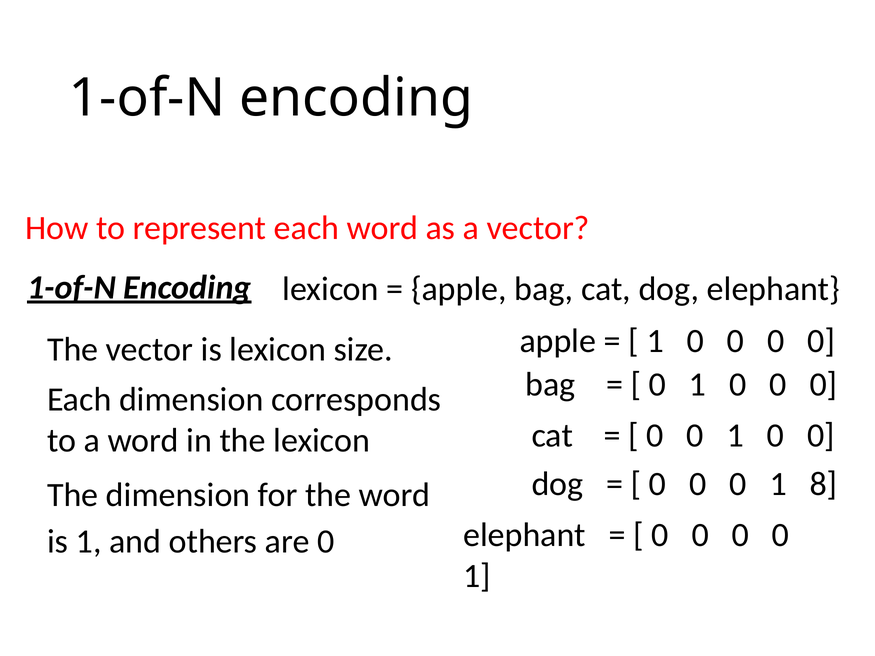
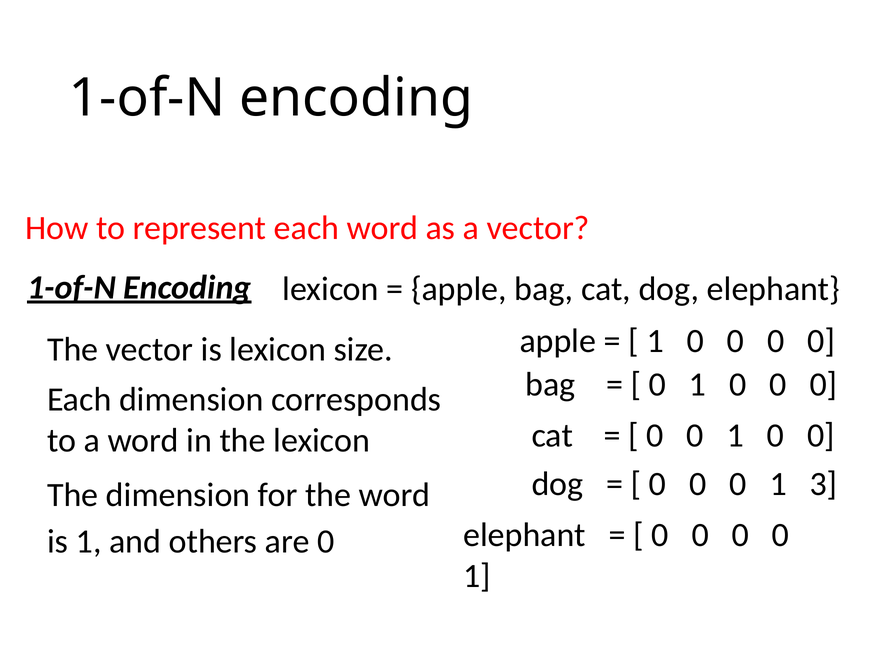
8: 8 -> 3
